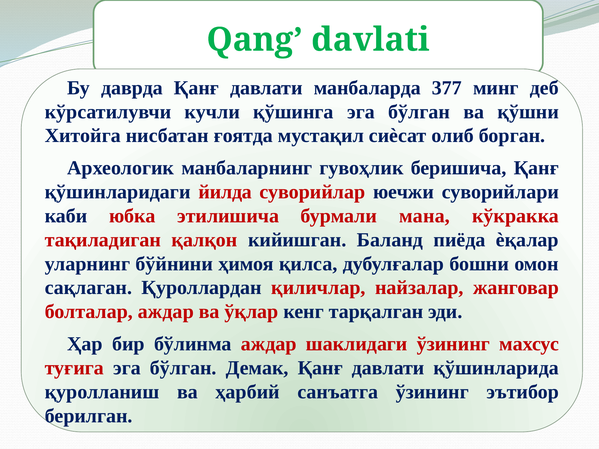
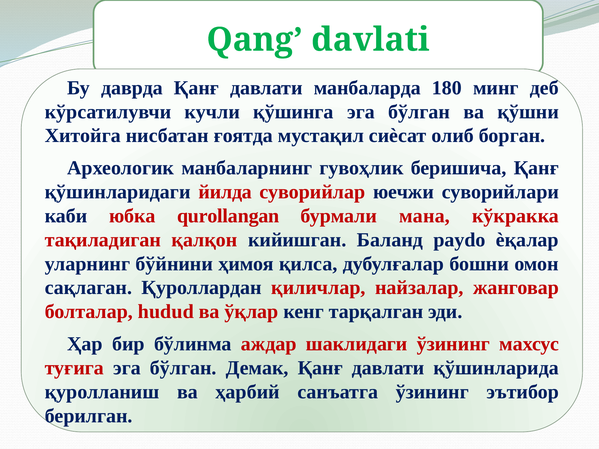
377: 377 -> 180
этилишича: этилишича -> qurollangan
пиёда: пиёда -> paydo
болталар аждар: аждар -> hudud
